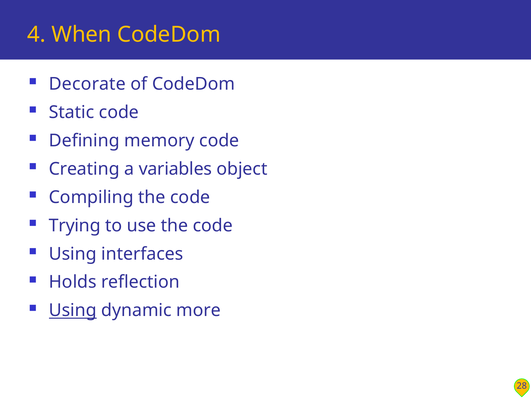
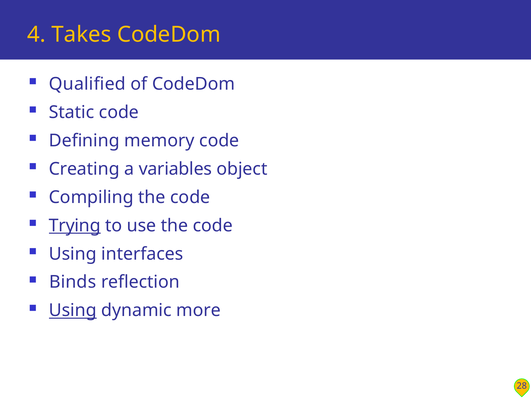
When: When -> Takes
Decorate: Decorate -> Qualified
Trying underline: none -> present
Holds: Holds -> Binds
